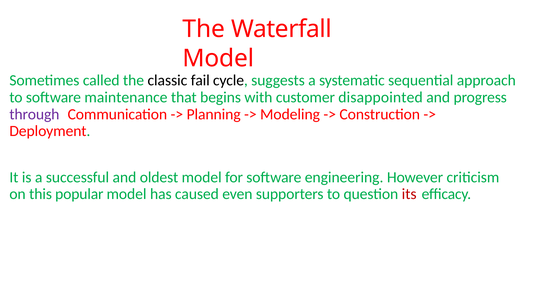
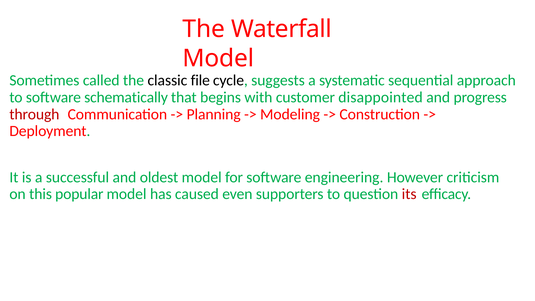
fail: fail -> file
maintenance: maintenance -> schematically
through colour: purple -> red
